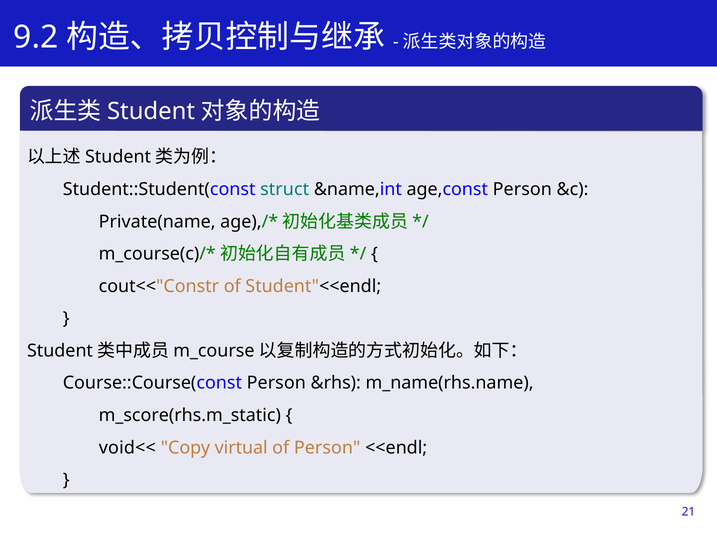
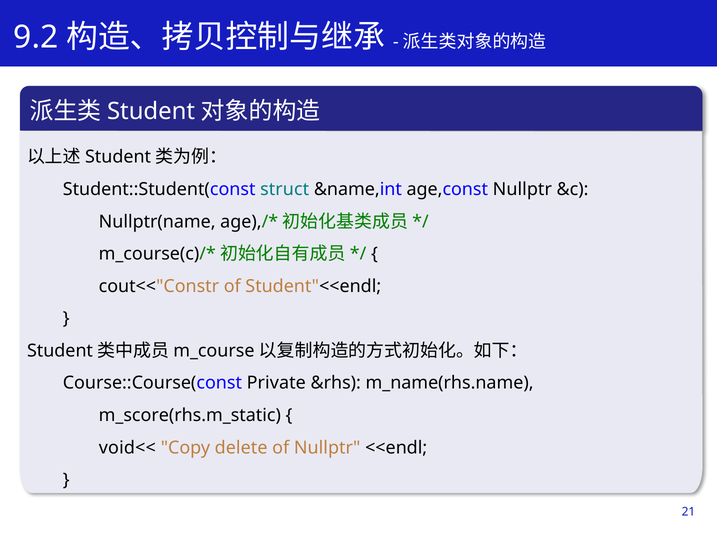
age,const Person: Person -> Nullptr
Private(name: Private(name -> Nullptr(name
Course::Course(const Person: Person -> Private
virtual: virtual -> delete
of Person: Person -> Nullptr
